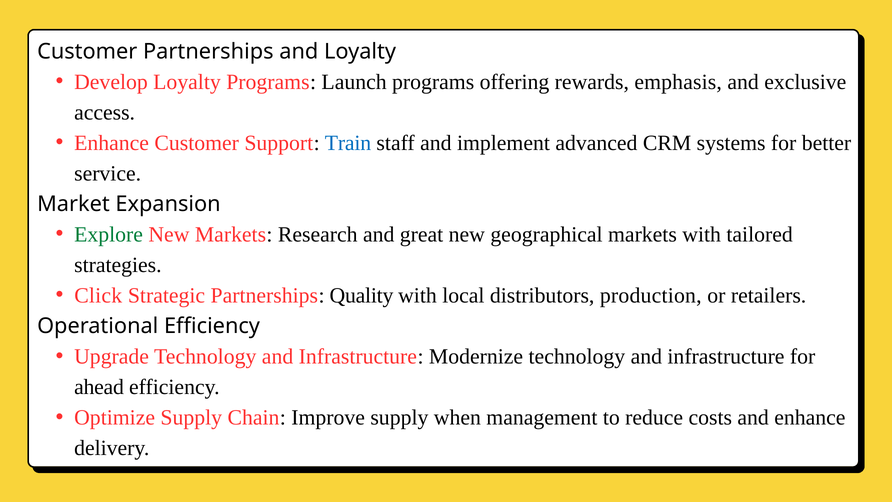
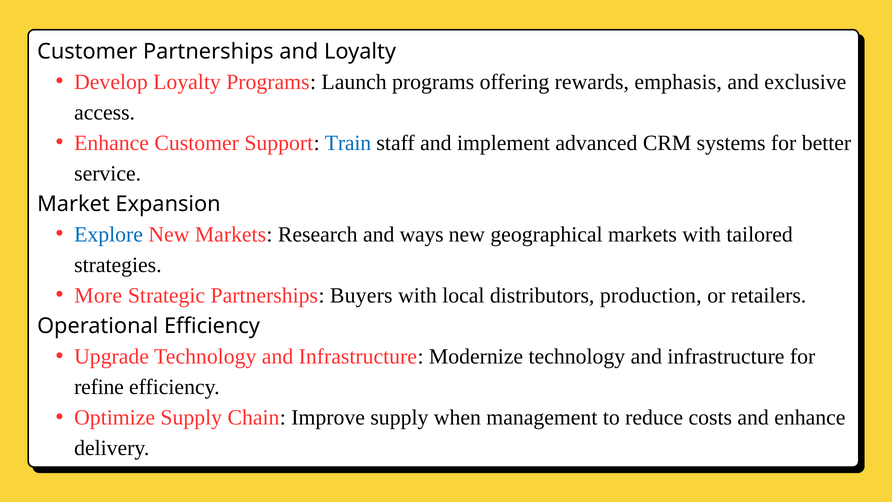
Explore colour: green -> blue
great: great -> ways
Click: Click -> More
Quality: Quality -> Buyers
ahead: ahead -> refine
